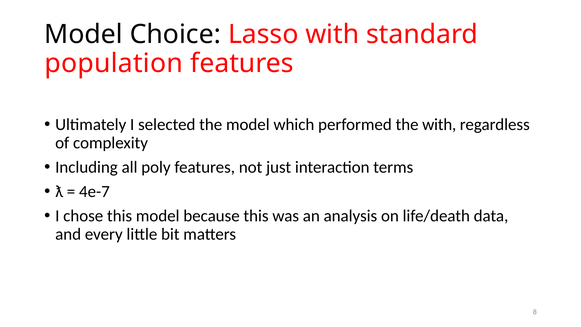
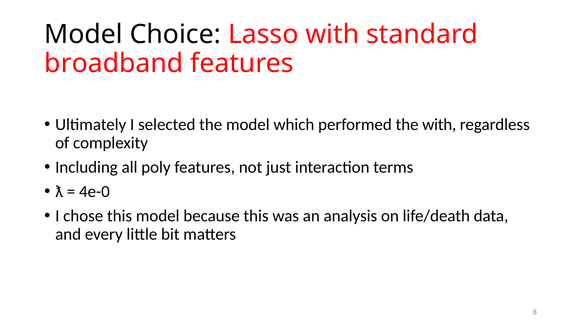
population: population -> broadband
4e-7: 4e-7 -> 4e-0
